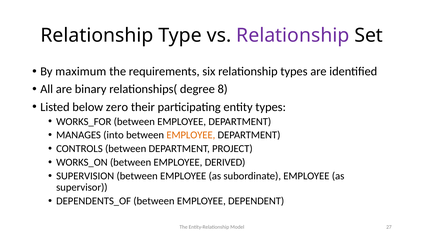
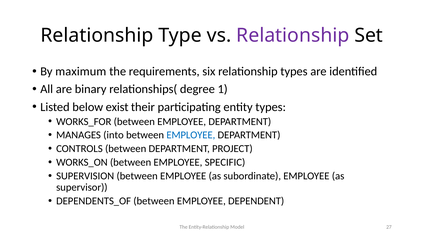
8: 8 -> 1
zero: zero -> exist
EMPLOYEE at (191, 135) colour: orange -> blue
DERIVED: DERIVED -> SPECIFIC
